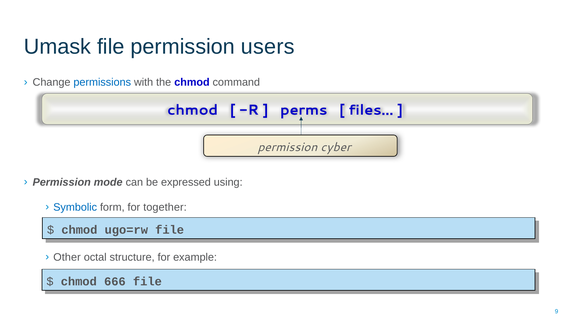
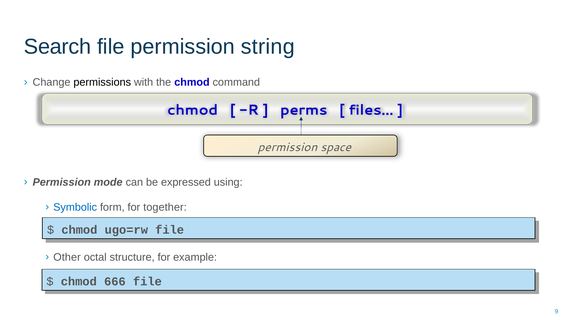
Umask: Umask -> Search
users: users -> string
permissions colour: blue -> black
cyber: cyber -> space
